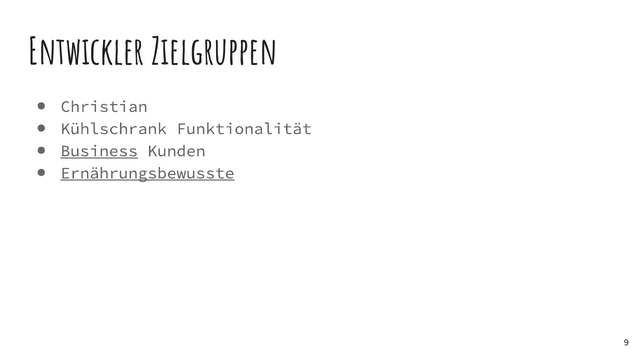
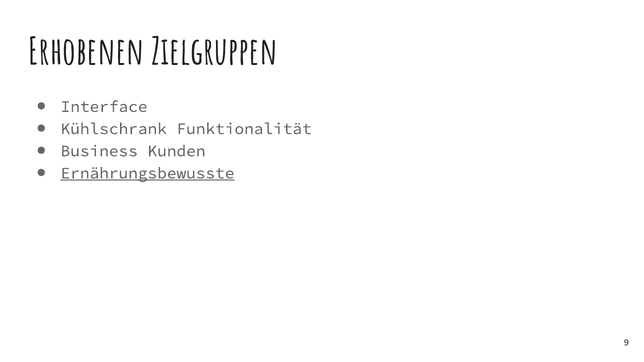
Entwickler: Entwickler -> Erhobenen
Christian: Christian -> Interface
Business underline: present -> none
